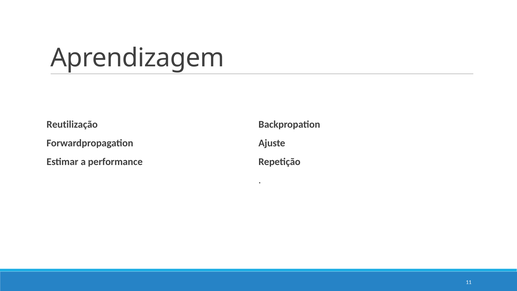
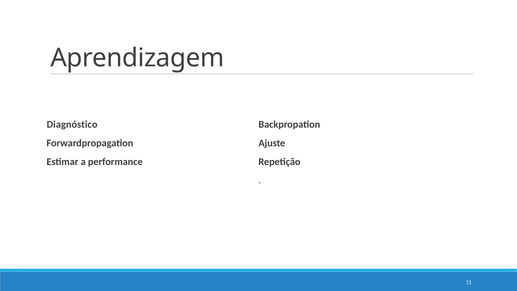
Reutilização: Reutilização -> Diagnóstico
